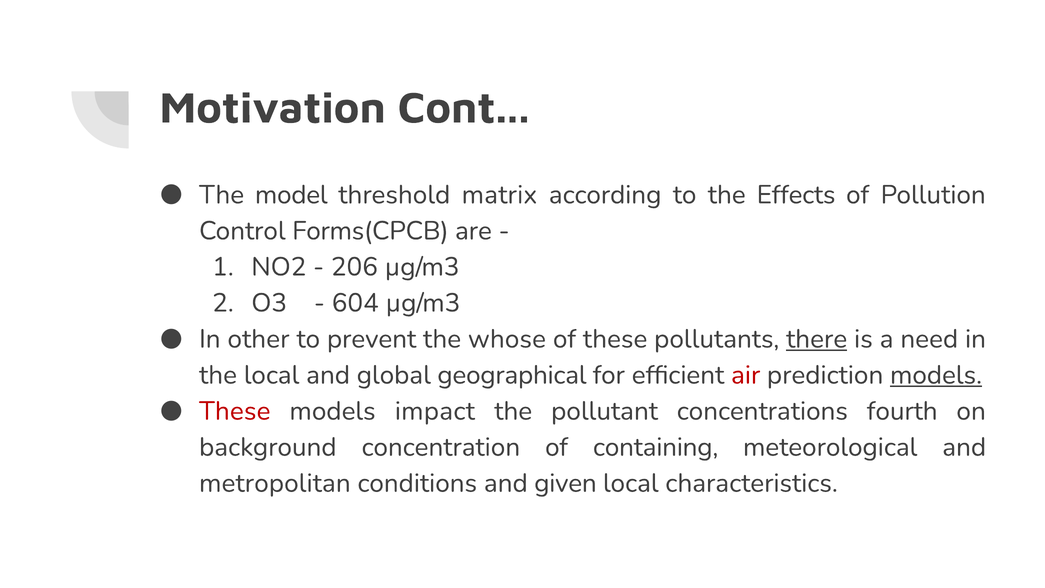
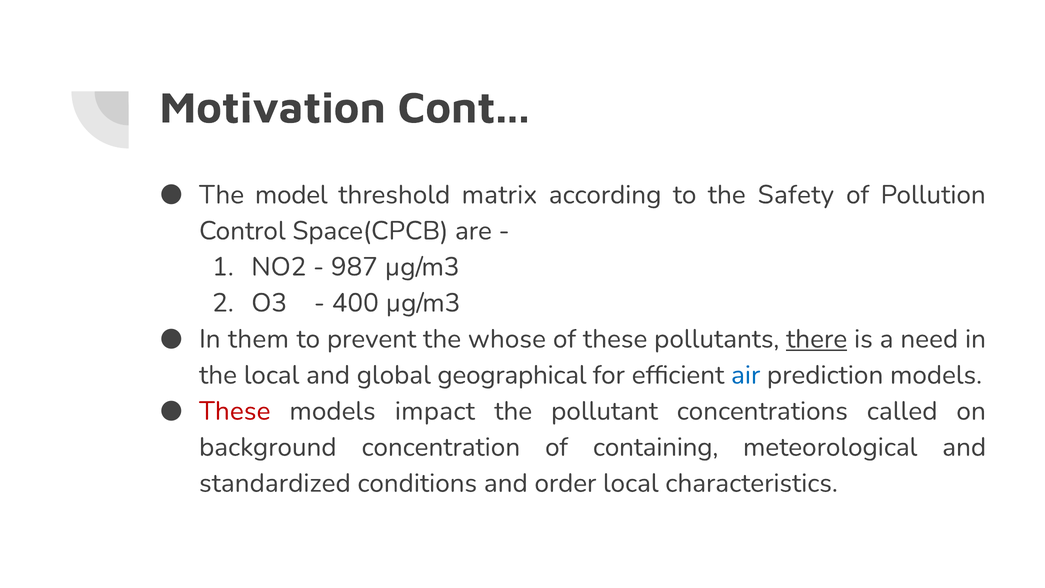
Effects: Effects -> Safety
Forms(CPCB: Forms(CPCB -> Space(CPCB
206: 206 -> 987
604: 604 -> 400
other: other -> them
air colour: red -> blue
models at (936, 375) underline: present -> none
fourth: fourth -> called
metropolitan: metropolitan -> standardized
given: given -> order
